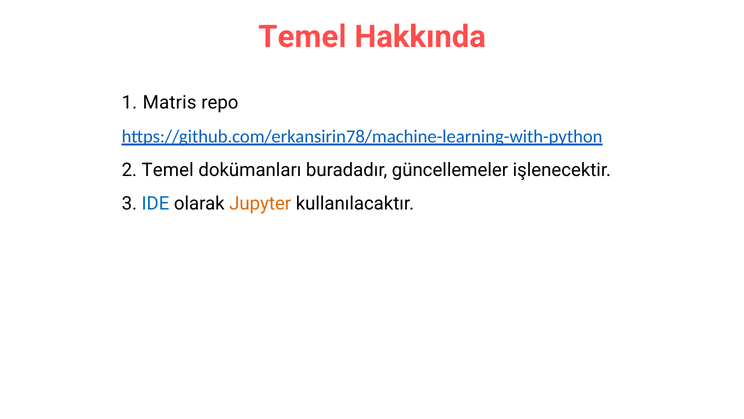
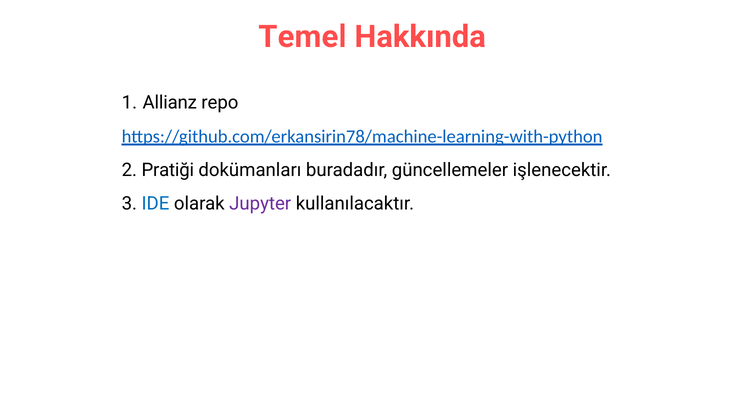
Matris: Matris -> Allianz
2 Temel: Temel -> Pratiği
Jupyter colour: orange -> purple
